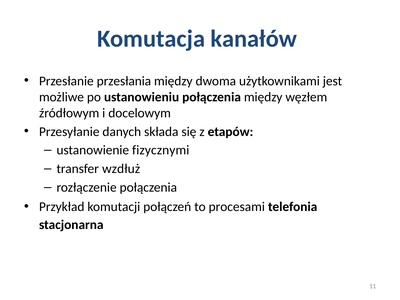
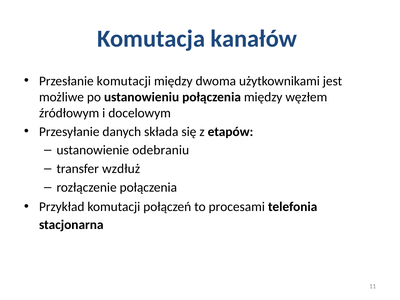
Przesłanie przesłania: przesłania -> komutacji
fizycznymi: fizycznymi -> odebraniu
